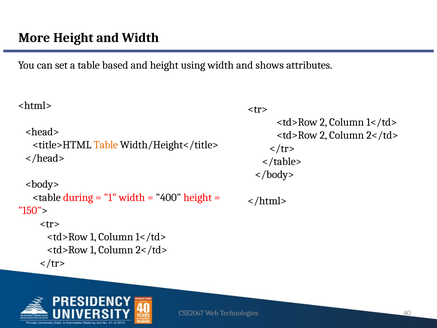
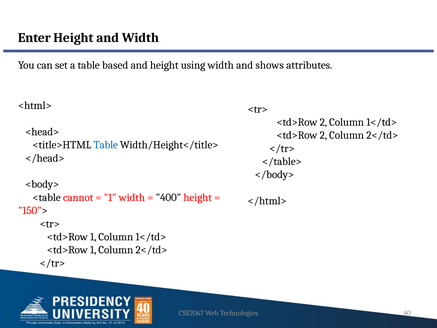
More: More -> Enter
Table at (106, 145) colour: orange -> blue
during: during -> cannot
